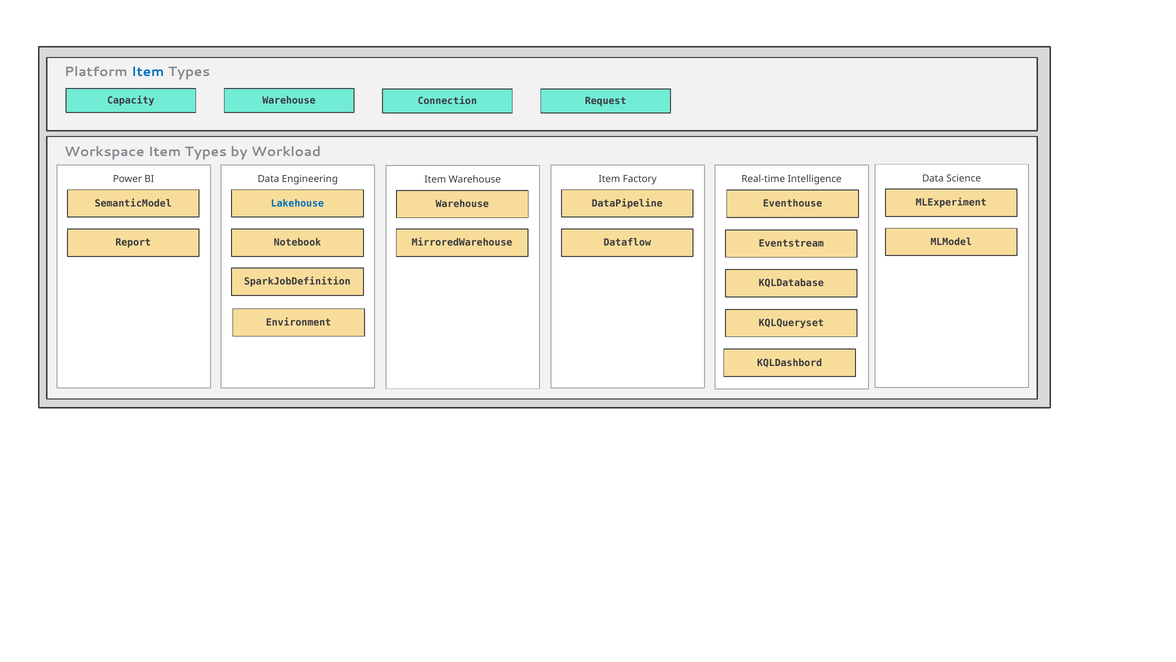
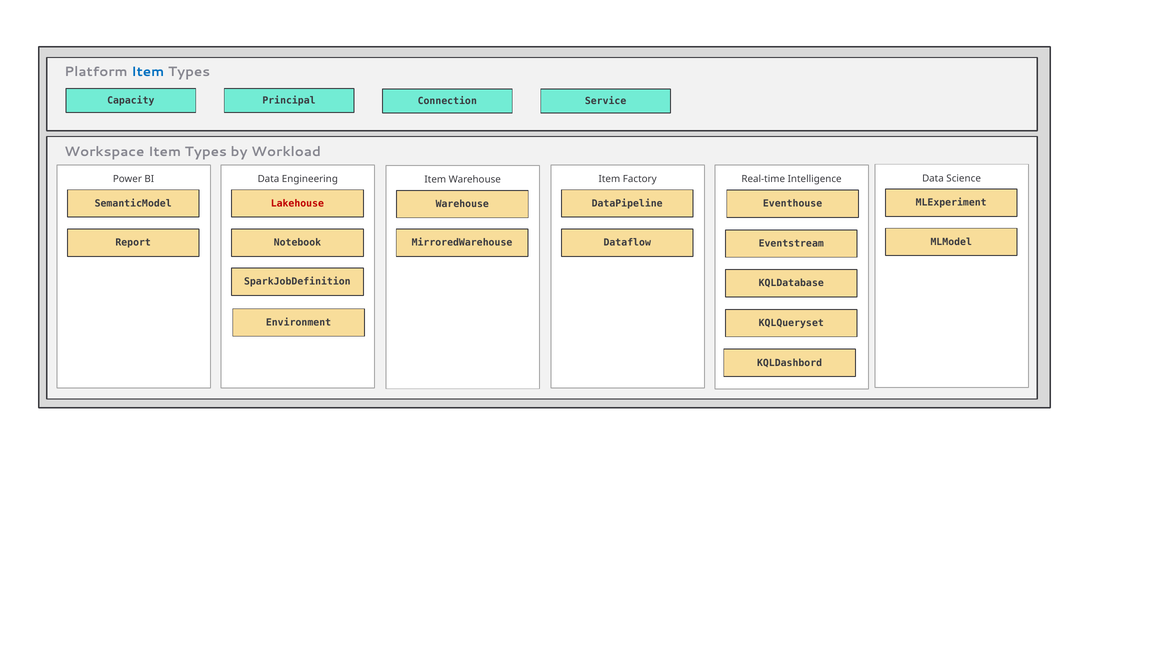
Capacity Warehouse: Warehouse -> Principal
Request: Request -> Service
Lakehouse colour: blue -> red
